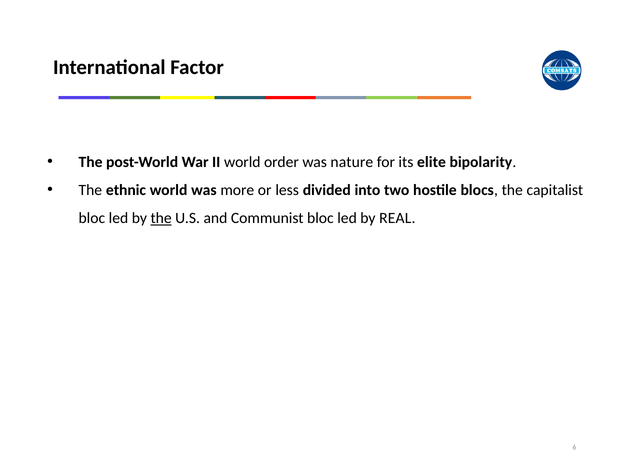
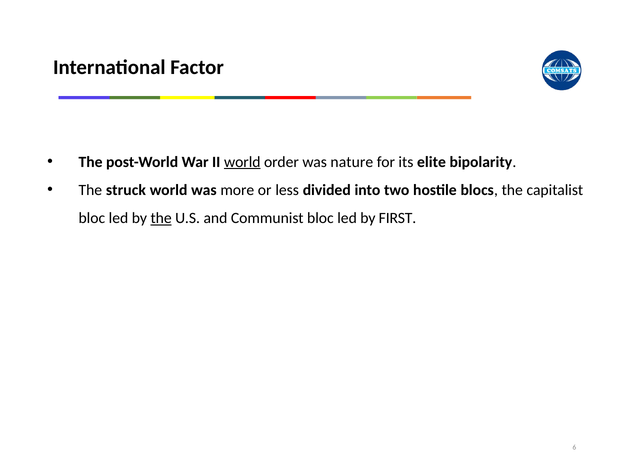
world at (242, 162) underline: none -> present
ethnic: ethnic -> struck
REAL: REAL -> FIRST
